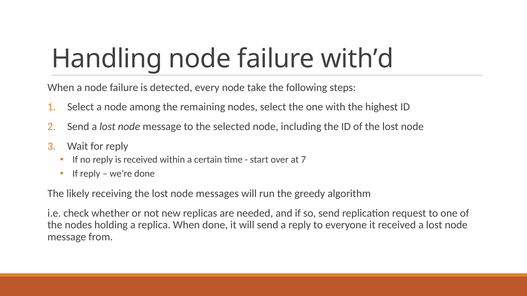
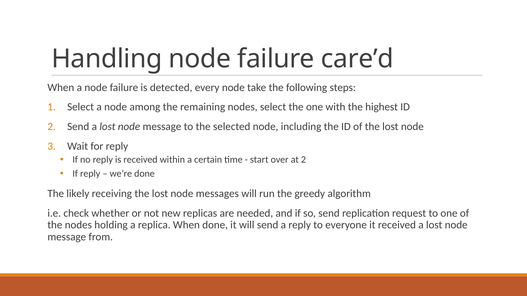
with’d: with’d -> care’d
at 7: 7 -> 2
